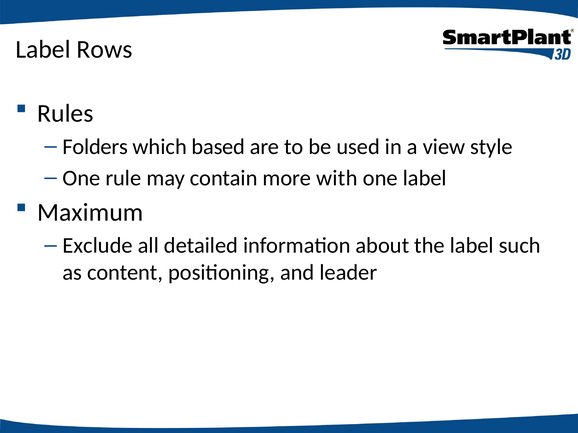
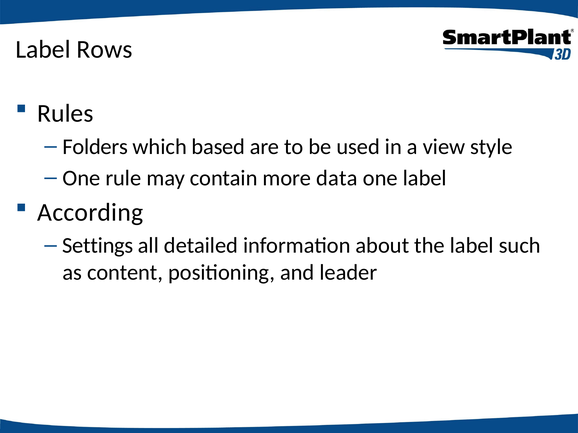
with: with -> data
Maximum: Maximum -> According
Exclude: Exclude -> Settings
